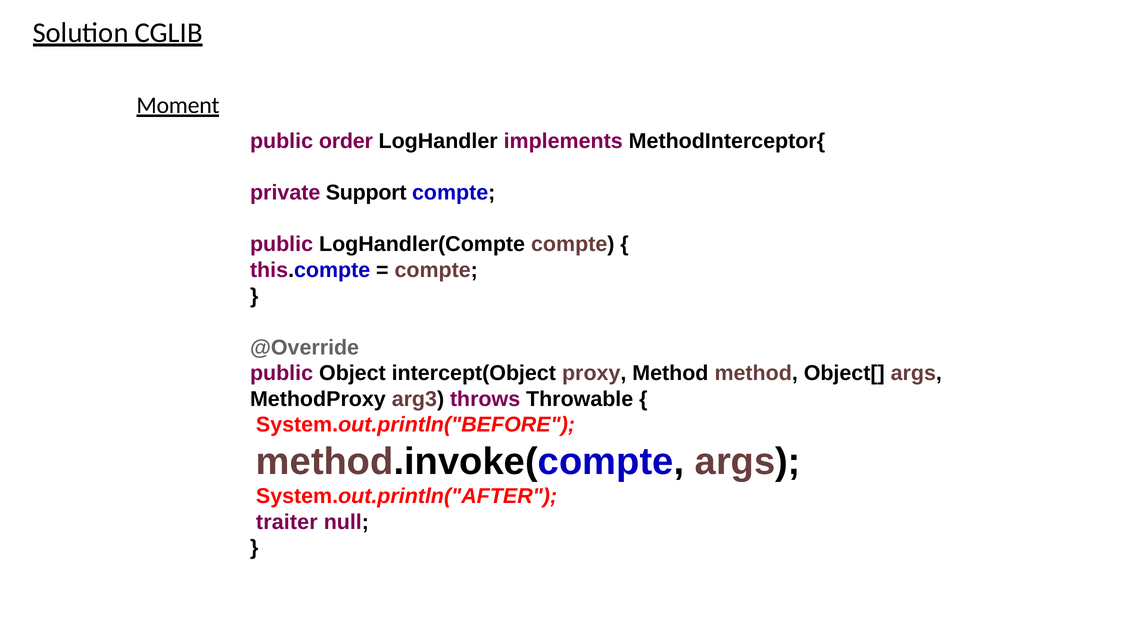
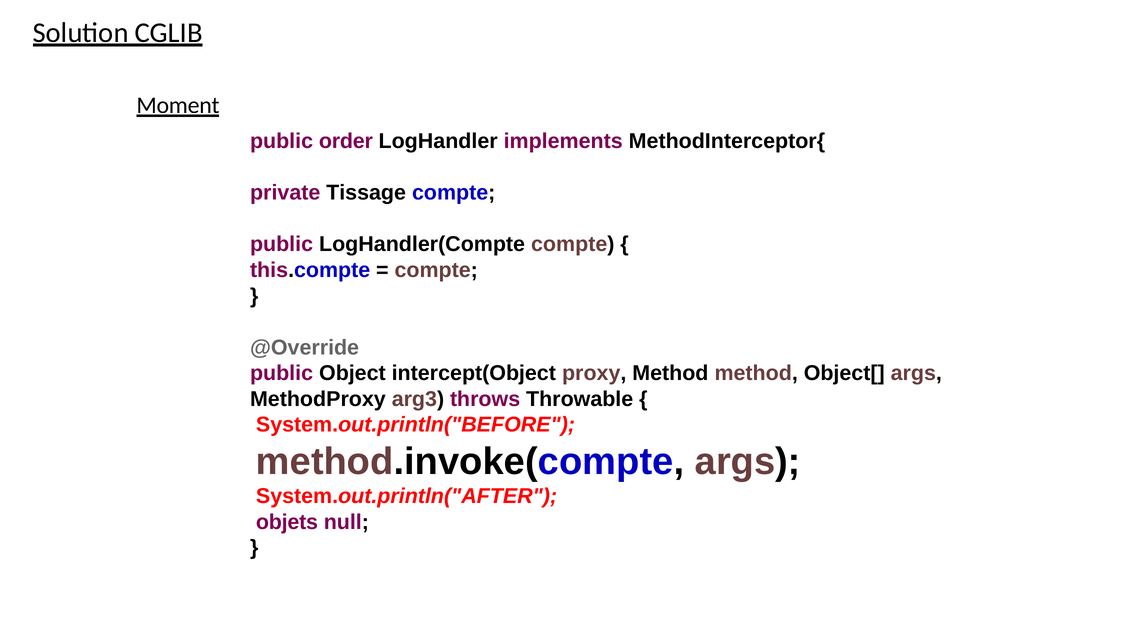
Support: Support -> Tissage
traiter: traiter -> objets
